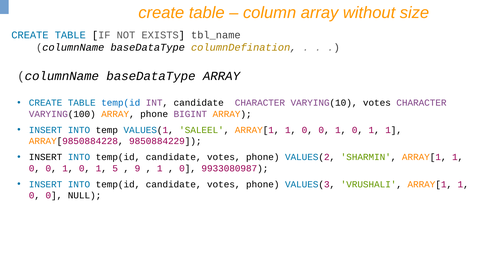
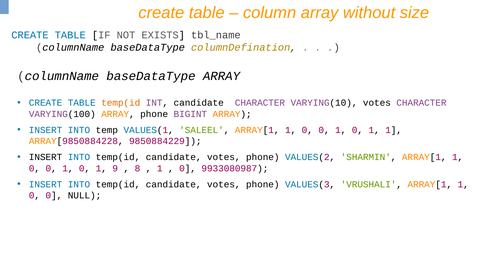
temp(id at (121, 103) colour: blue -> orange
5: 5 -> 9
9: 9 -> 8
